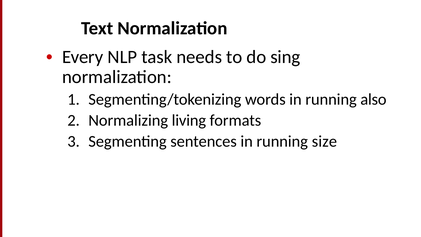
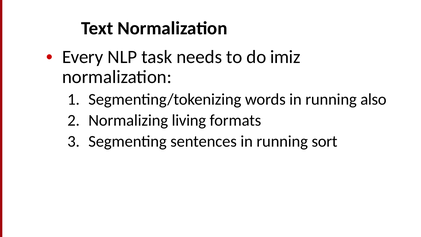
sing: sing -> imiz
size: size -> sort
